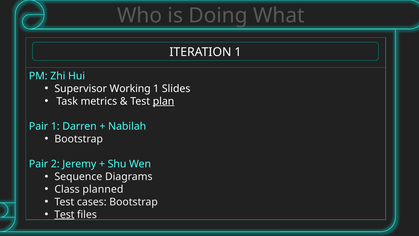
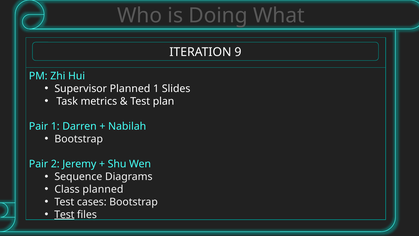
ITERATION 1: 1 -> 9
Supervisor Working: Working -> Planned
plan underline: present -> none
